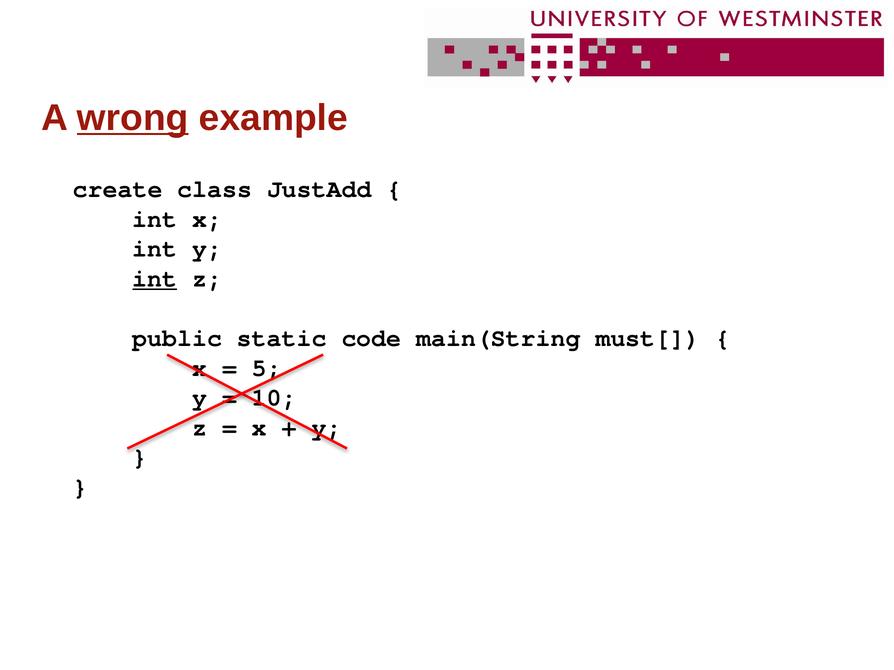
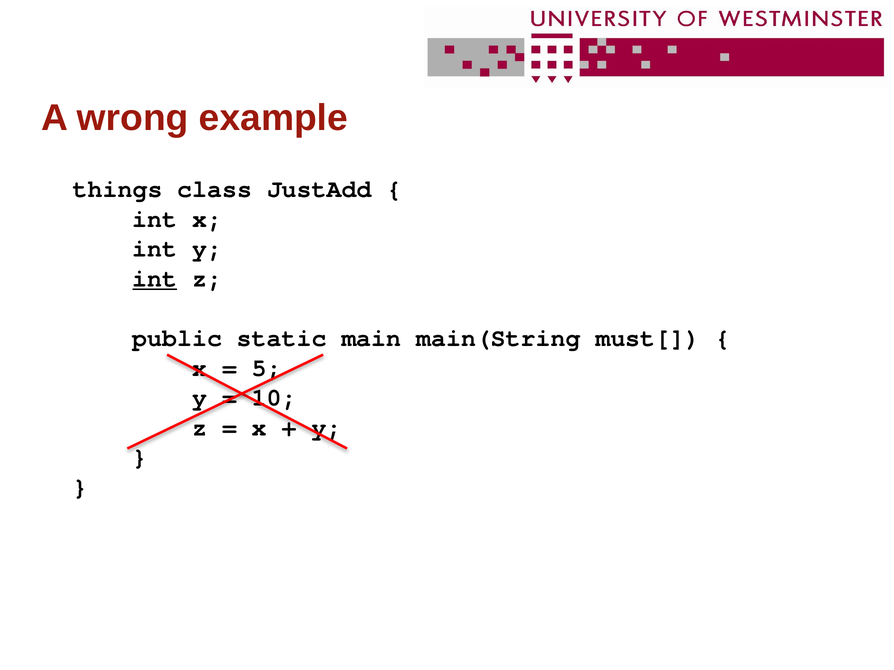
wrong underline: present -> none
create: create -> things
code: code -> main
